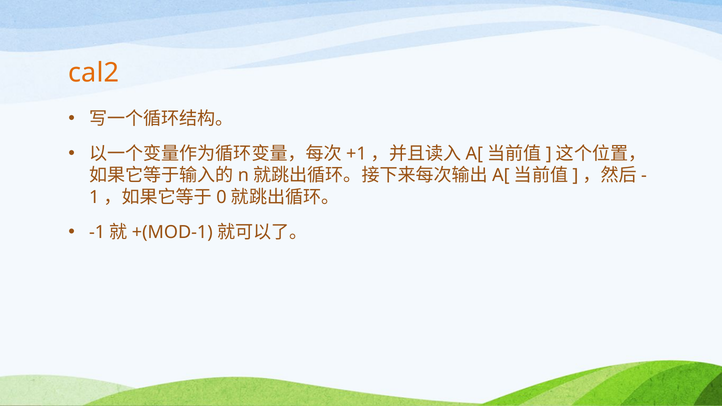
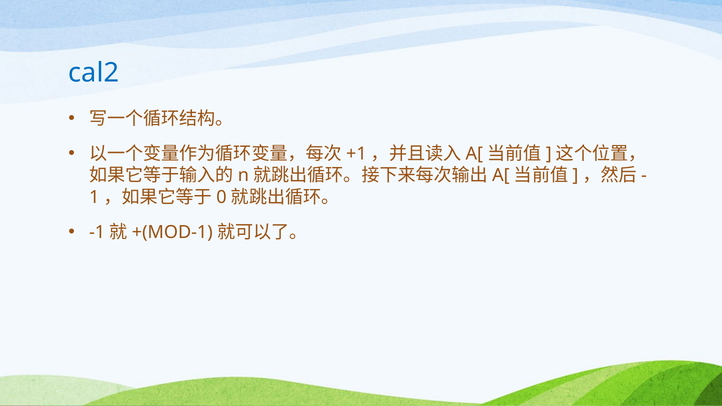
cal2 colour: orange -> blue
